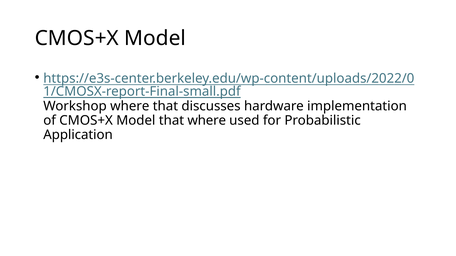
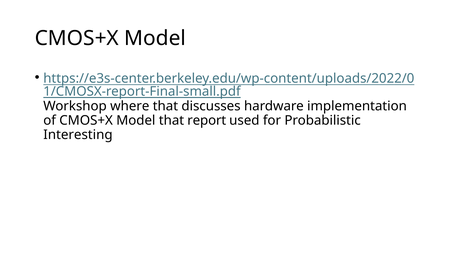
that where: where -> report
Application: Application -> Interesting
